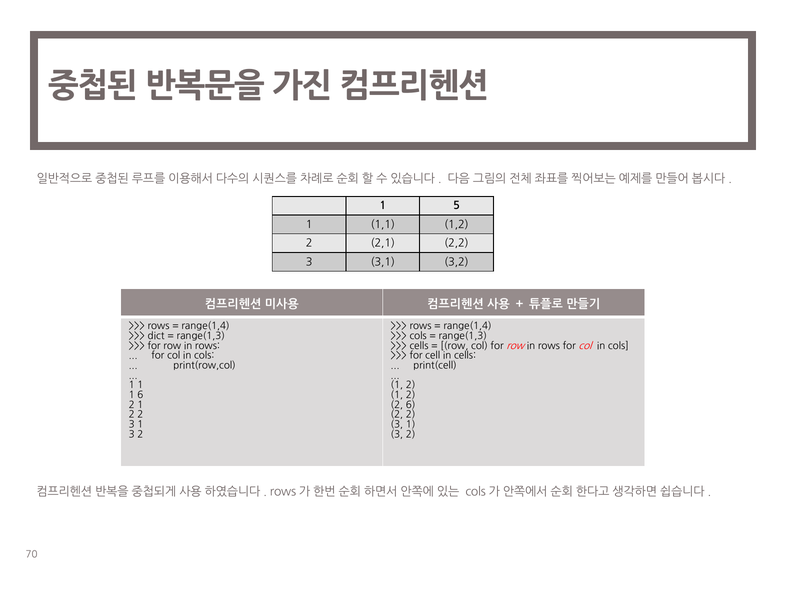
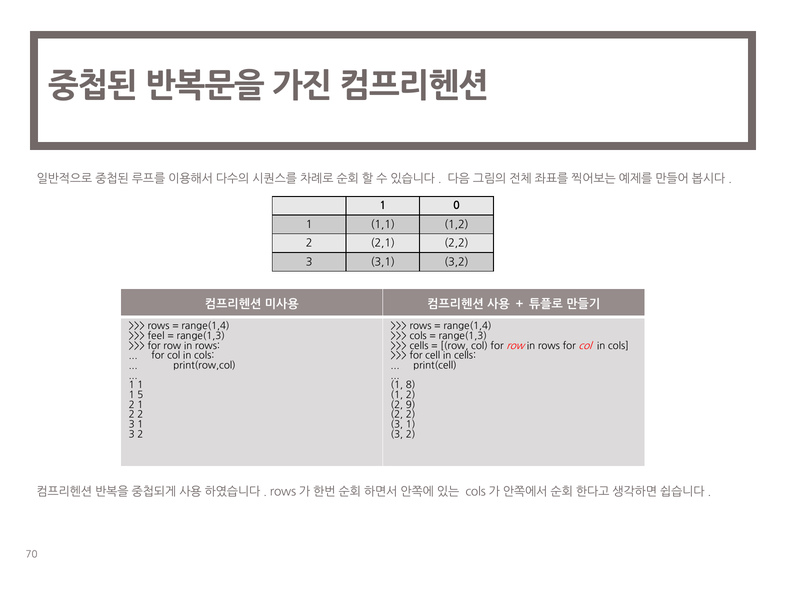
5: 5 -> 0
dict: dict -> feel
2 at (411, 385): 2 -> 8
1 6: 6 -> 5
2 6: 6 -> 9
